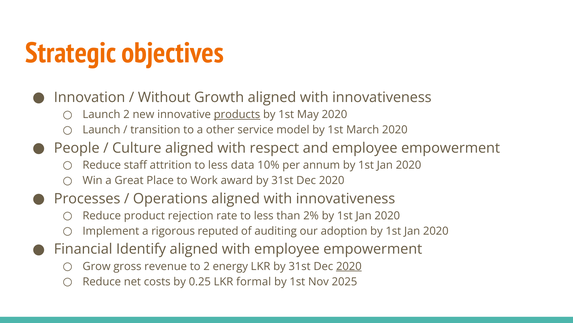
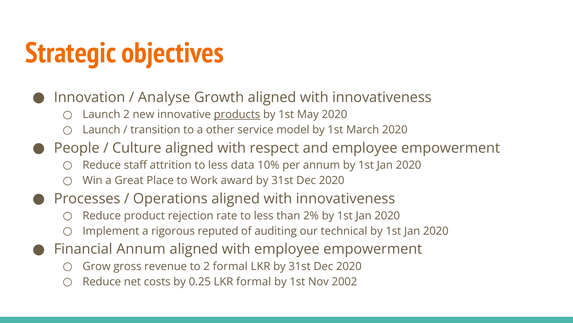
Without: Without -> Analyse
adoption: adoption -> technical
Financial Identify: Identify -> Annum
2 energy: energy -> formal
2020 at (349, 266) underline: present -> none
2025: 2025 -> 2002
